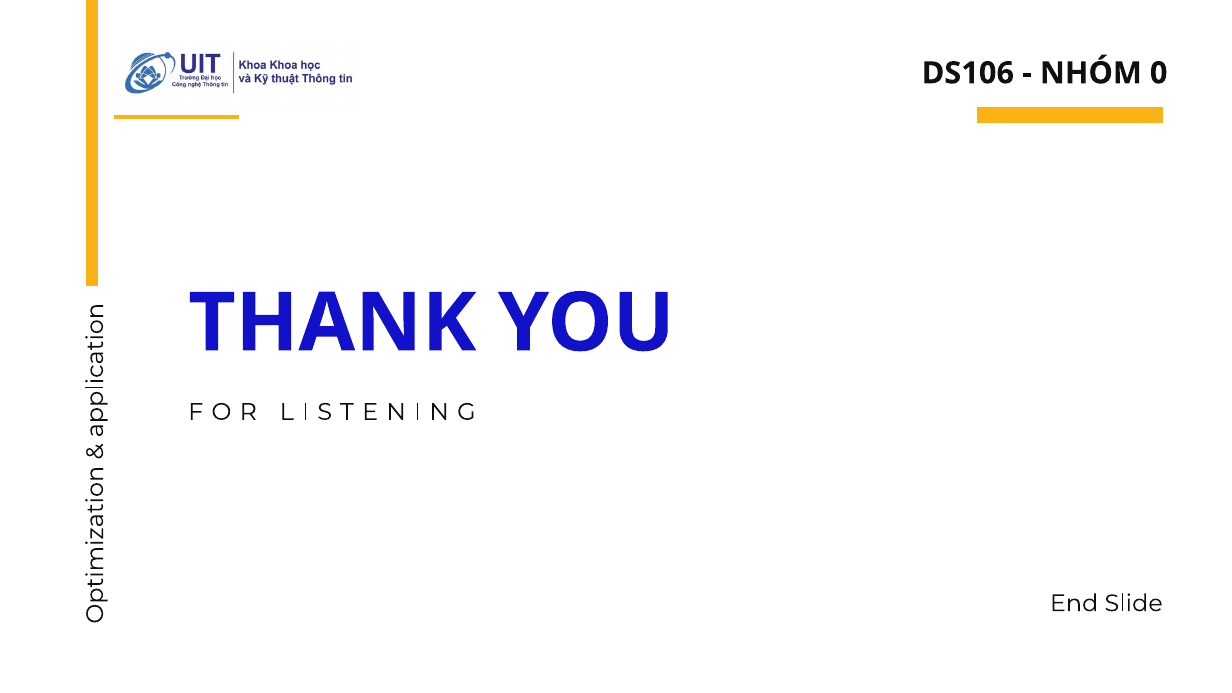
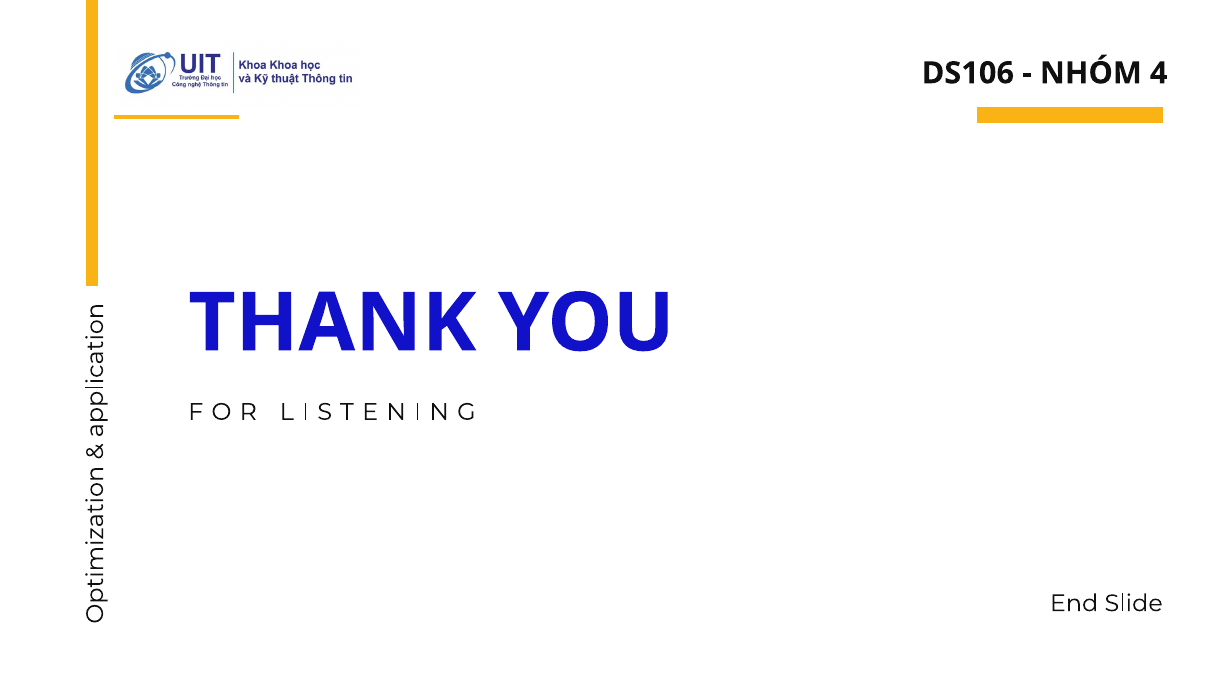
0: 0 -> 4
